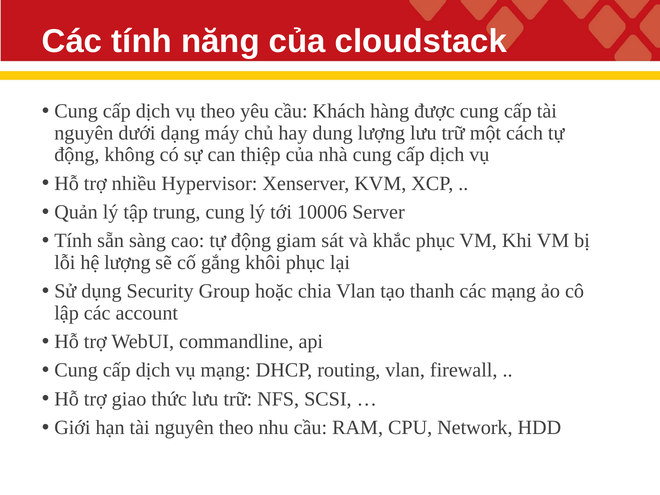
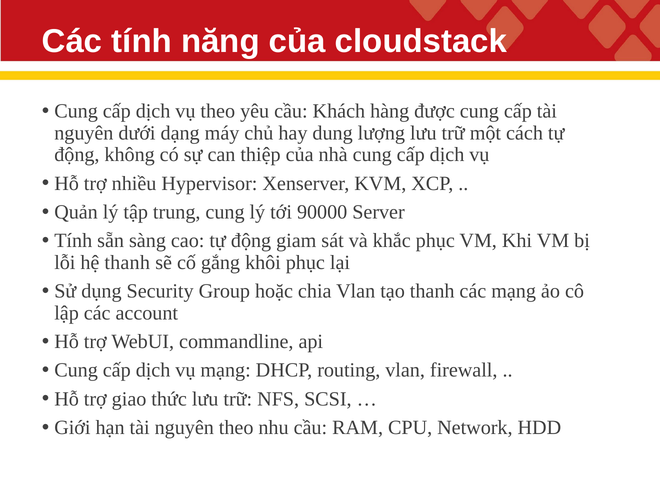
10006: 10006 -> 90000
hệ lượng: lượng -> thanh
